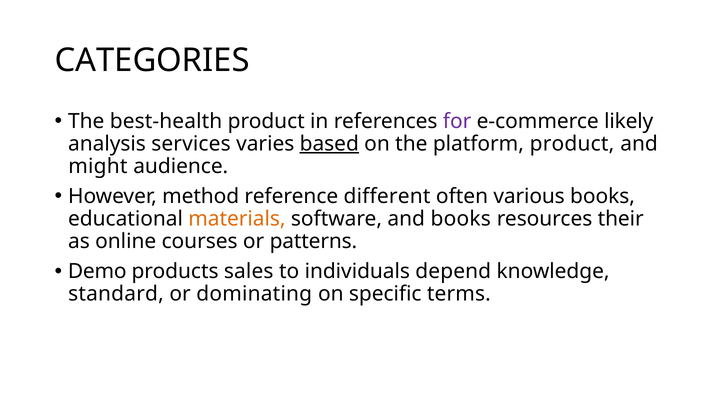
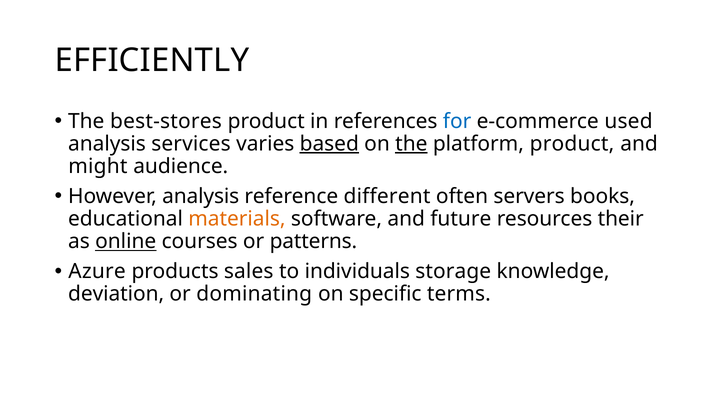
CATEGORIES: CATEGORIES -> EFFICIENTLY
best-health: best-health -> best-stores
for colour: purple -> blue
likely: likely -> used
the at (411, 144) underline: none -> present
However method: method -> analysis
various: various -> servers
and books: books -> future
online underline: none -> present
Demo: Demo -> Azure
depend: depend -> storage
standard: standard -> deviation
